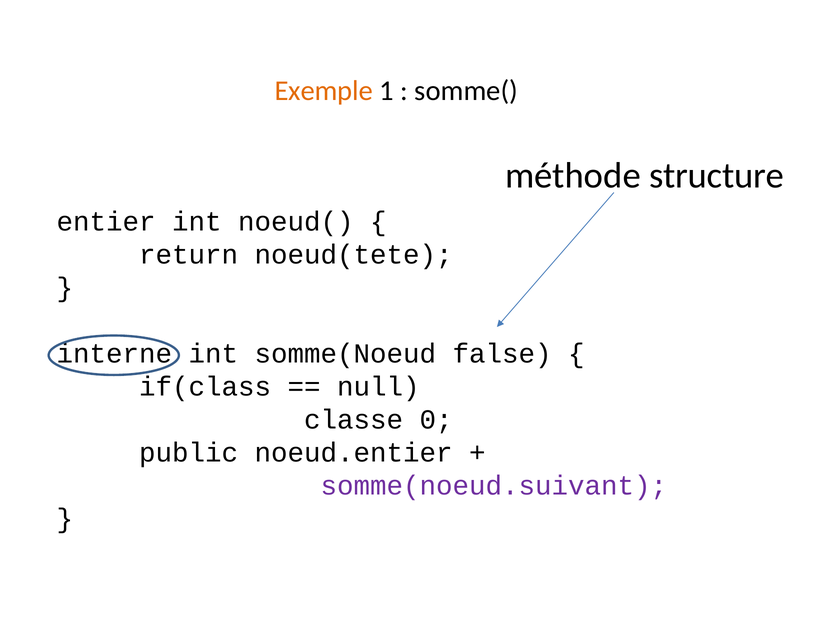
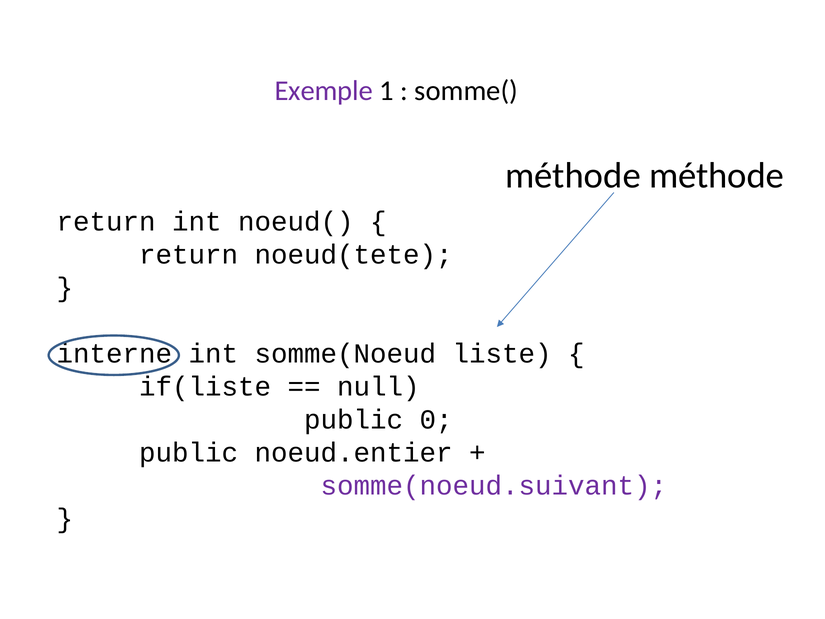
Exemple colour: orange -> purple
méthode structure: structure -> méthode
entier at (106, 221): entier -> return
false: false -> liste
if(class: if(class -> if(liste
classe at (354, 419): classe -> public
